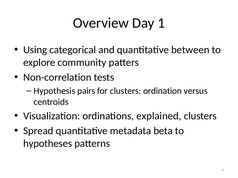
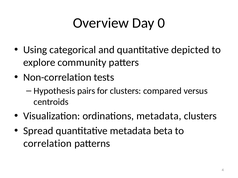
1: 1 -> 0
between: between -> depicted
ordination: ordination -> compared
ordinations explained: explained -> metadata
hypotheses: hypotheses -> correlation
